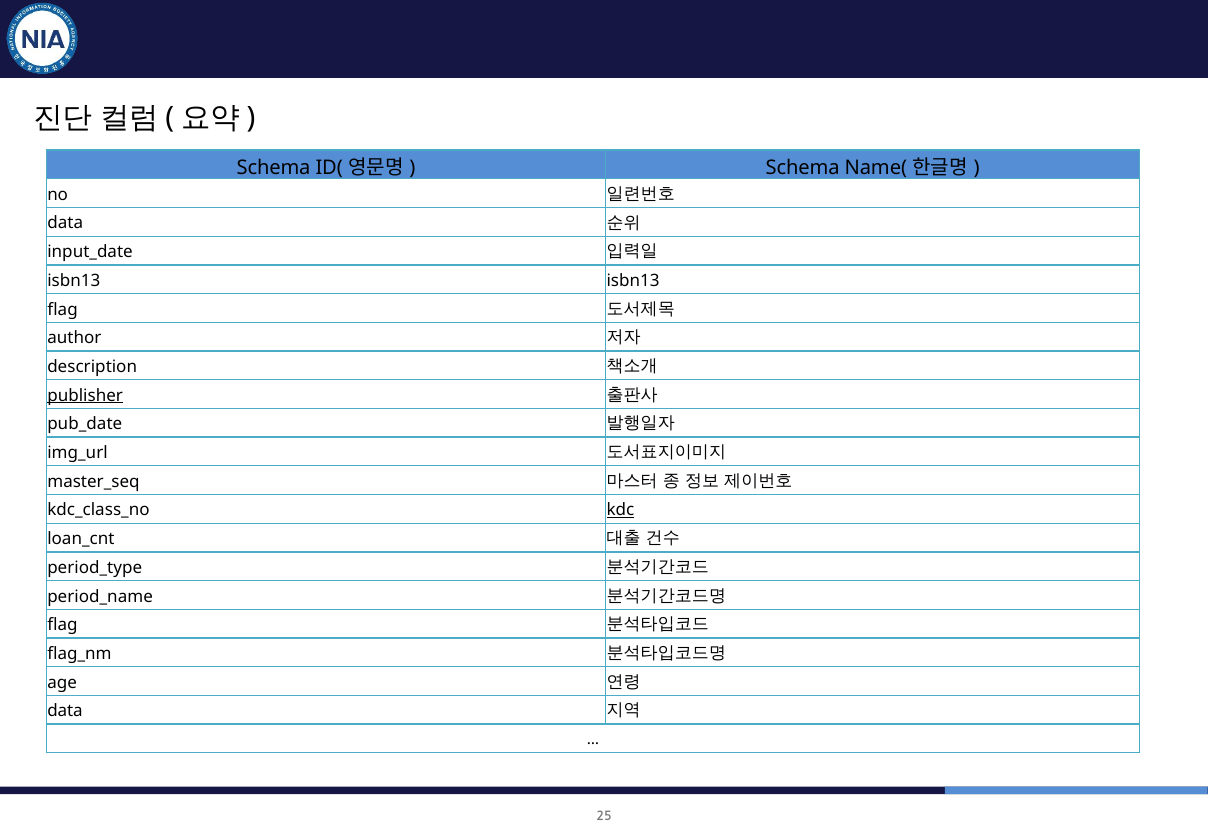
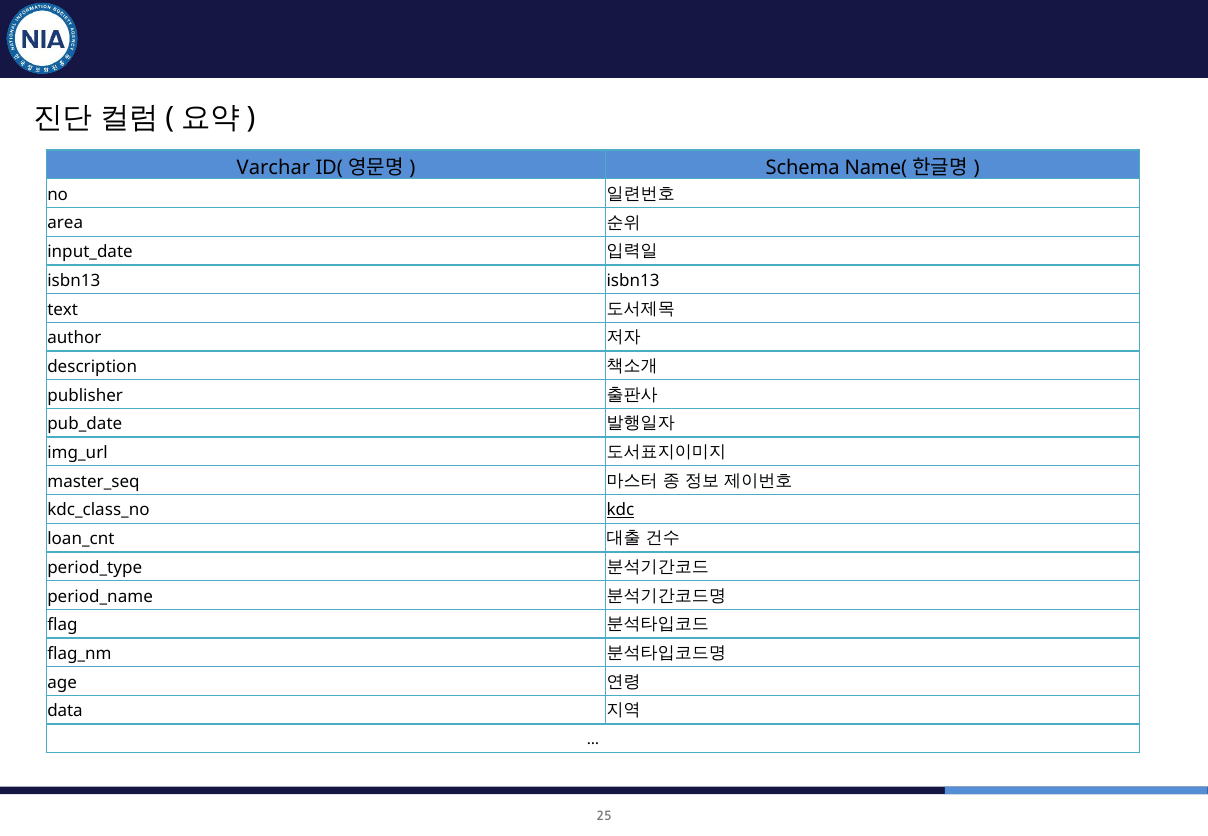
Schema at (274, 168): Schema -> Varchar
data at (65, 223): data -> area
flag at (63, 309): flag -> text
publisher underline: present -> none
